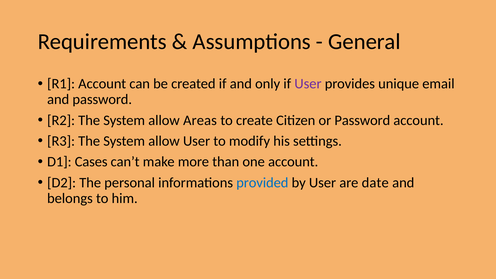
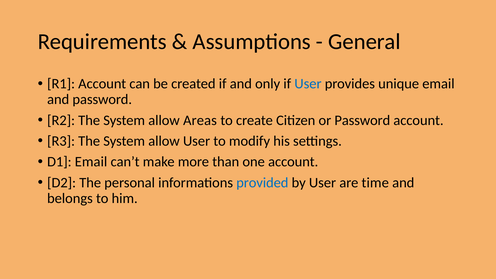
User at (308, 84) colour: purple -> blue
D1 Cases: Cases -> Email
date: date -> time
